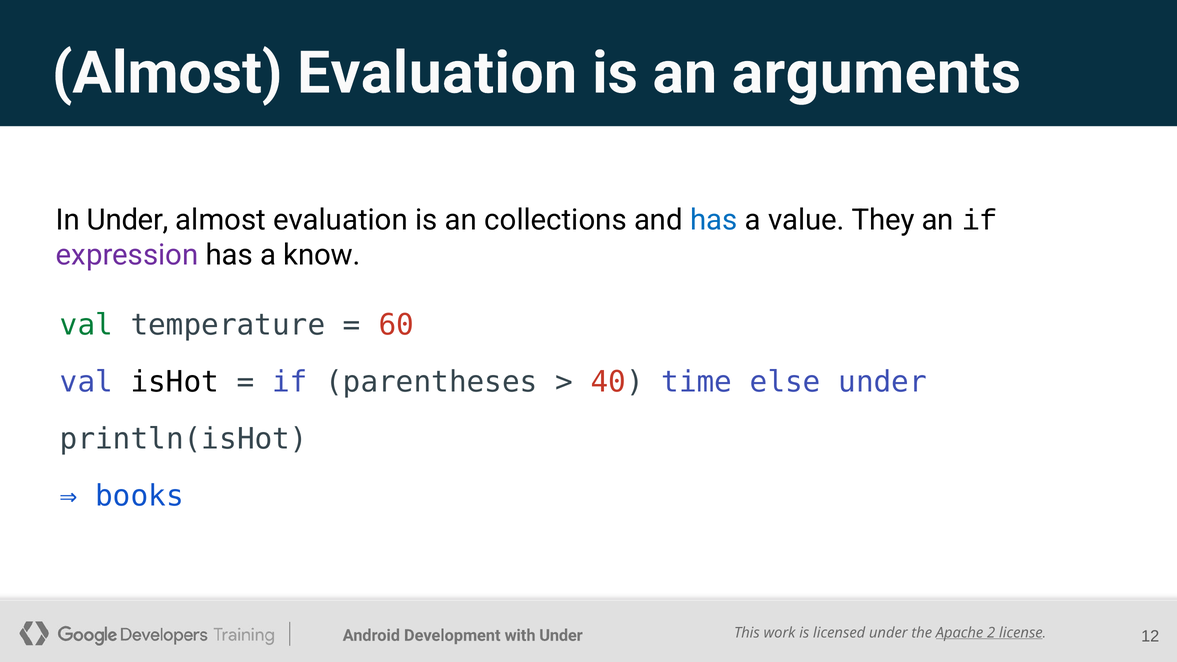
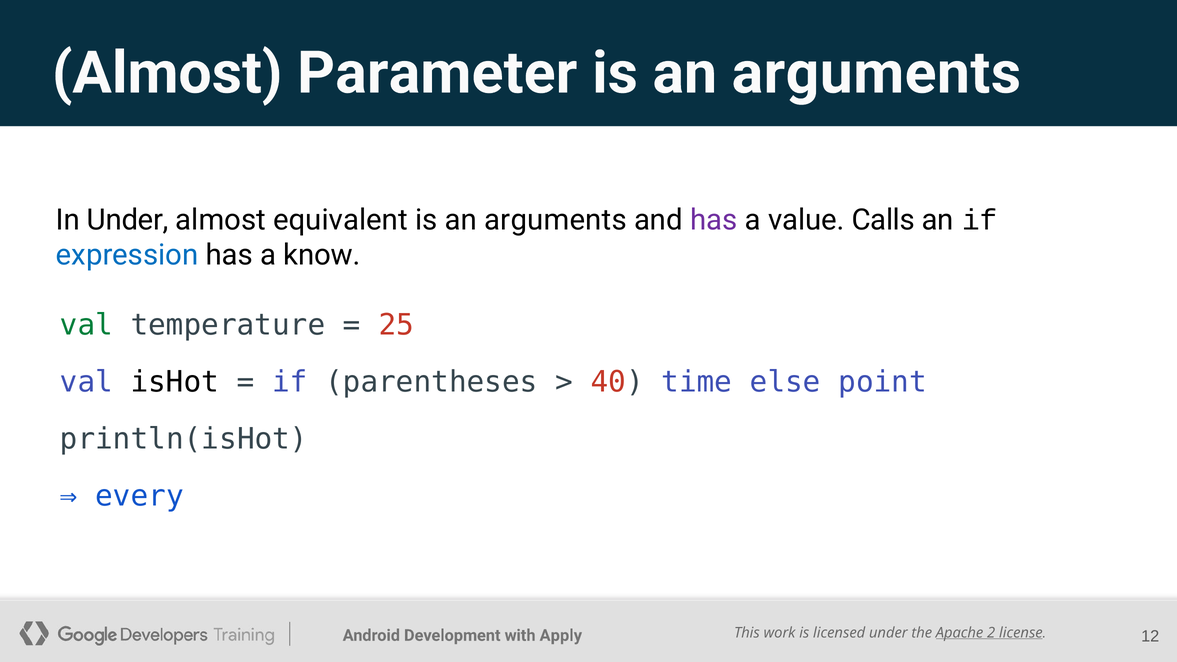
Evaluation at (437, 73): Evaluation -> Parameter
evaluation at (340, 220): evaluation -> equivalent
collections at (556, 220): collections -> arguments
has at (714, 220) colour: blue -> purple
They: They -> Calls
expression colour: purple -> blue
60: 60 -> 25
else under: under -> point
books: books -> every
Under at (561, 636): Under -> Apply
